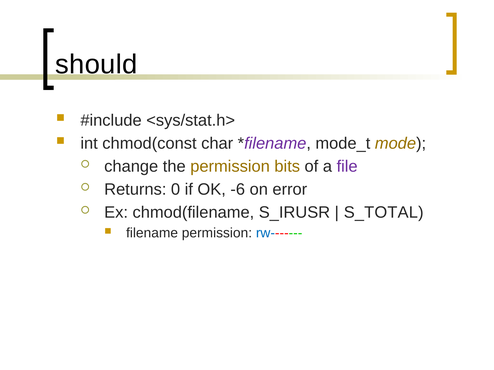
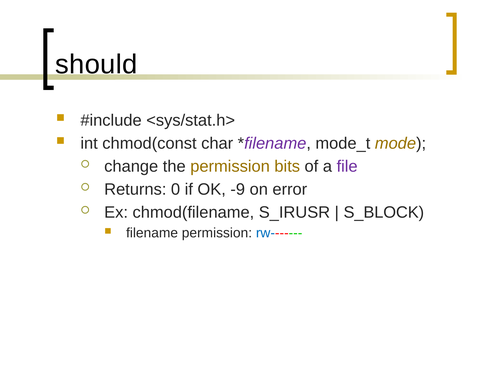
-6: -6 -> -9
S_TOTAL: S_TOTAL -> S_BLOCK
